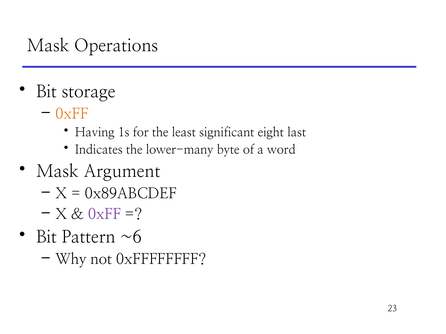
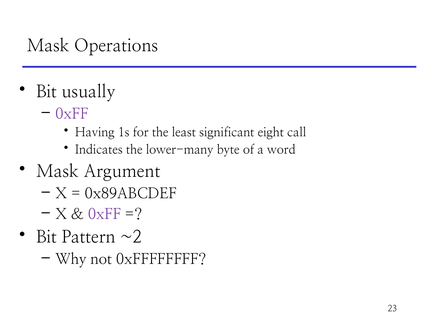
storage: storage -> usually
0xFF at (72, 114) colour: orange -> purple
last: last -> call
~6: ~6 -> ~2
